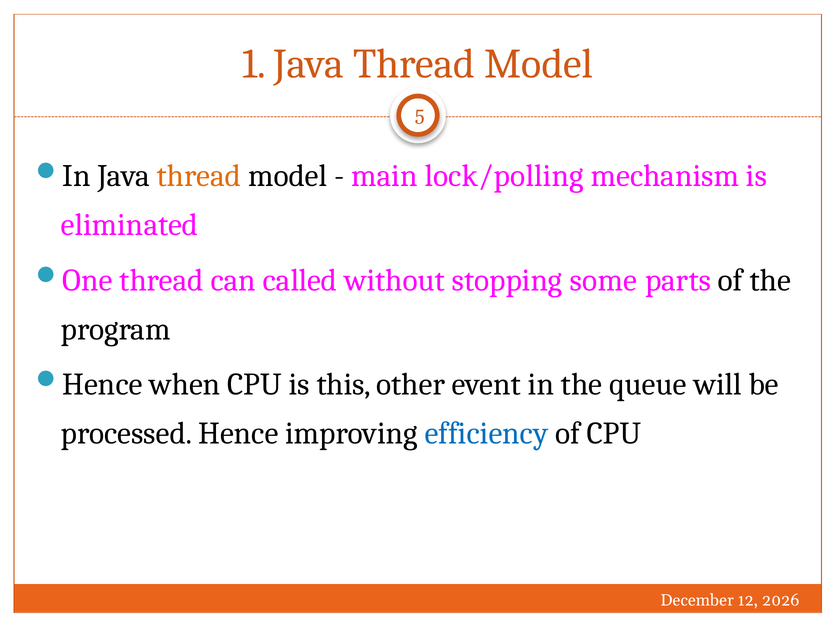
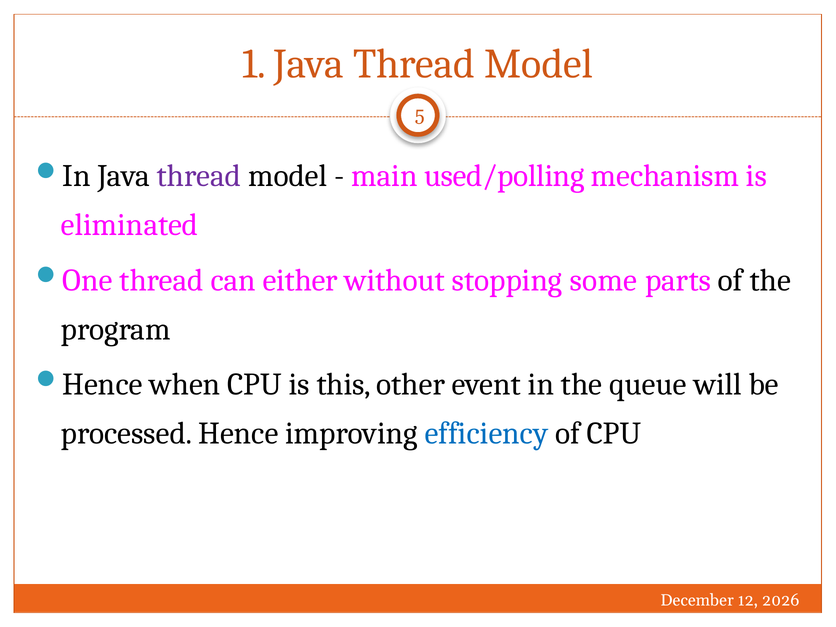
thread at (199, 176) colour: orange -> purple
lock/polling: lock/polling -> used/polling
called: called -> either
